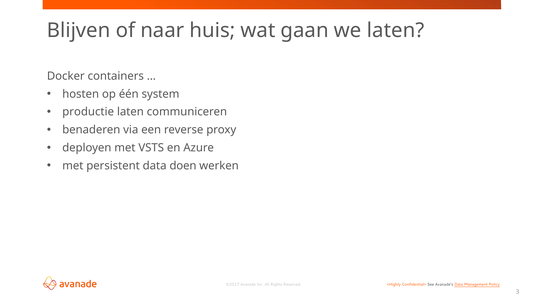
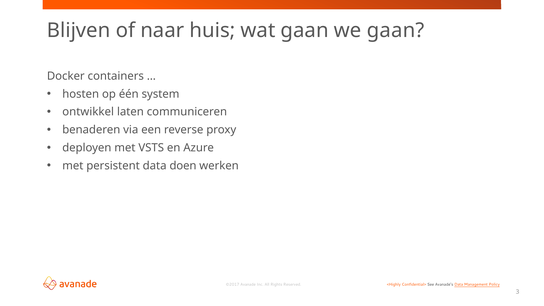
we laten: laten -> gaan
productie: productie -> ontwikkel
